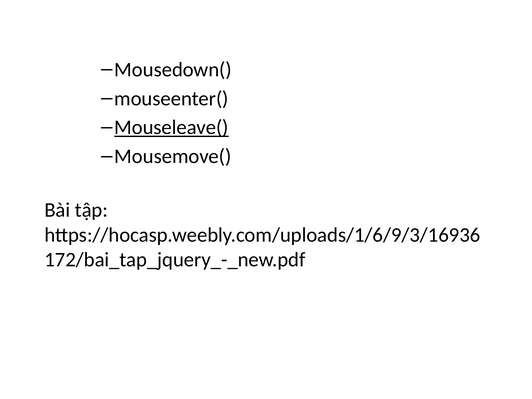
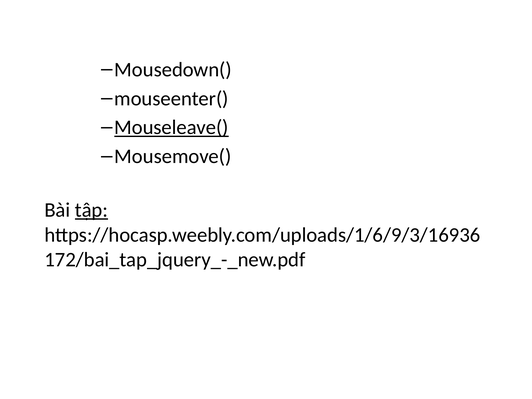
tập underline: none -> present
